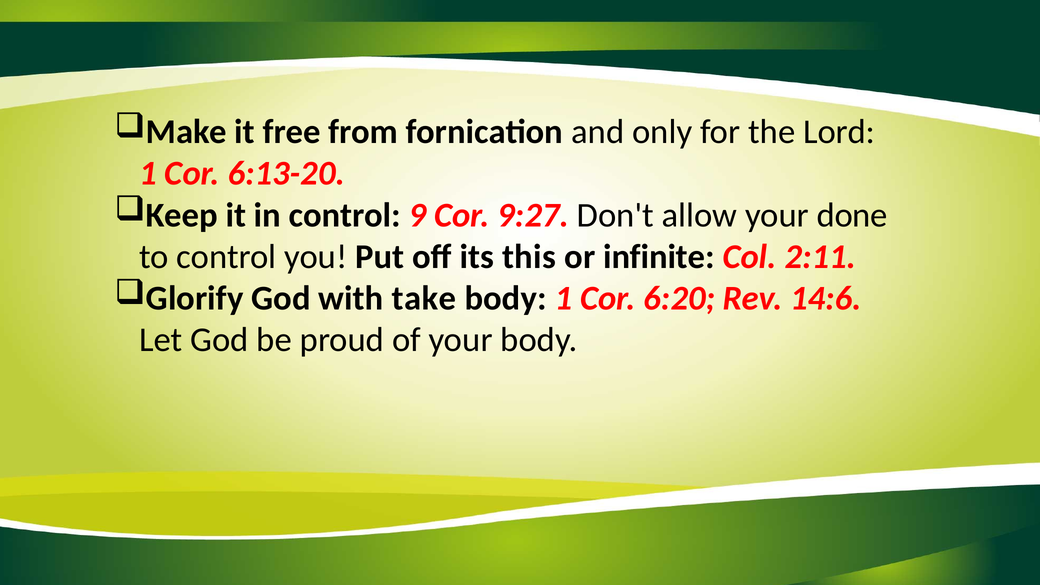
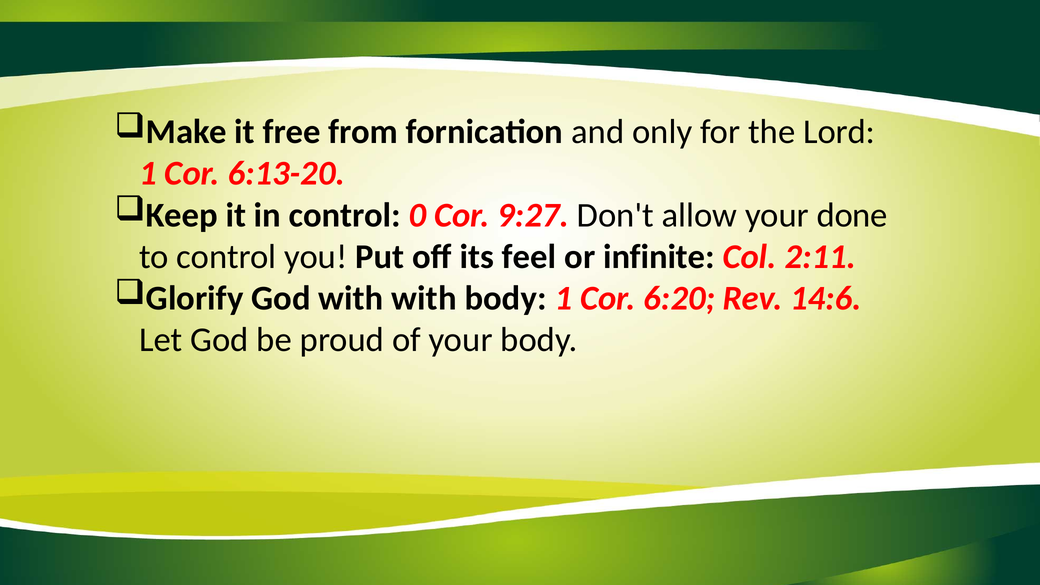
9: 9 -> 0
this: this -> feel
with take: take -> with
